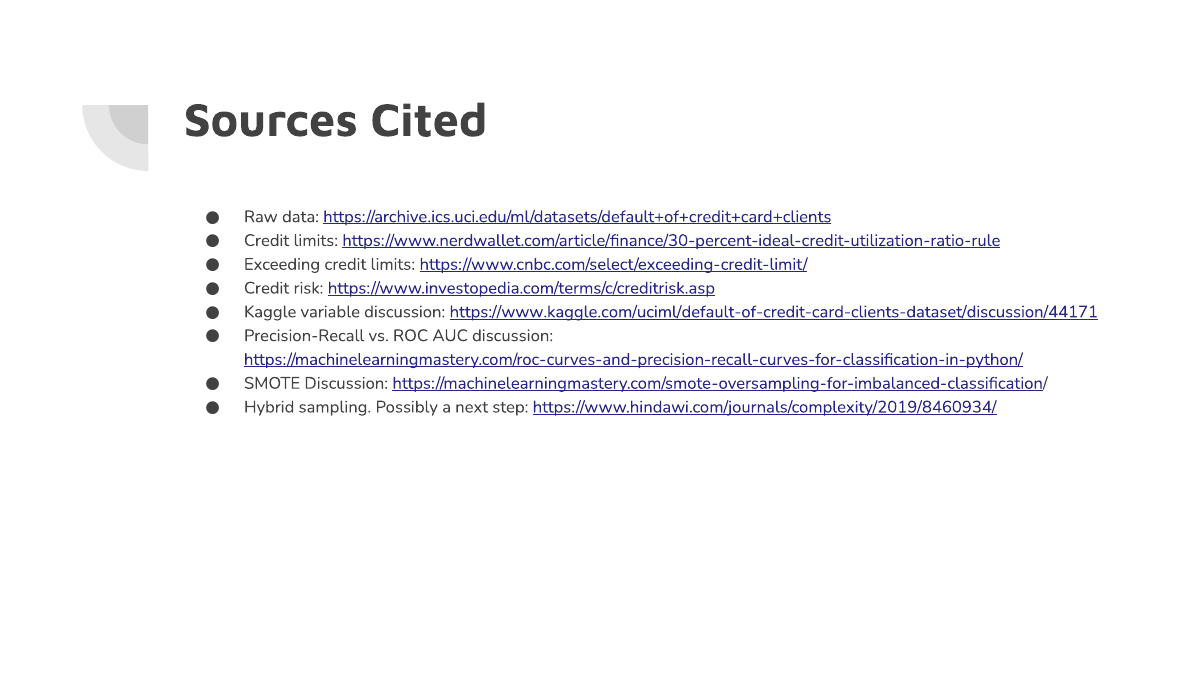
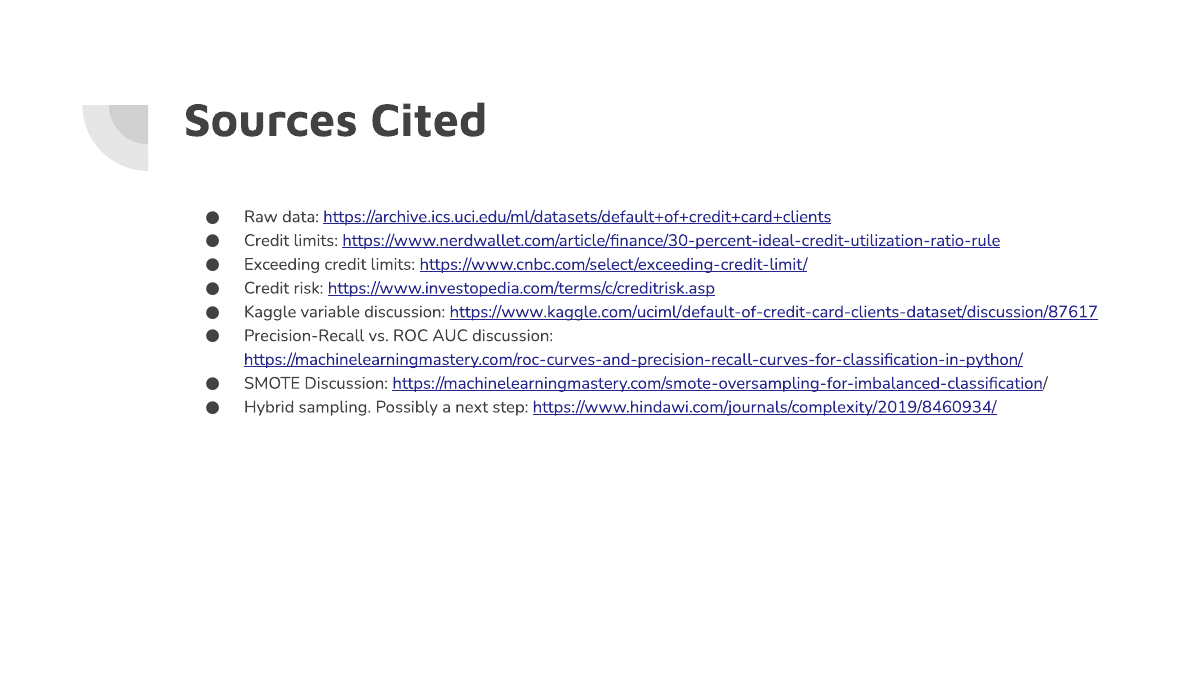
https://www.kaggle.com/uciml/default-of-credit-card-clients-dataset/discussion/44171: https://www.kaggle.com/uciml/default-of-credit-card-clients-dataset/discussion/44171 -> https://www.kaggle.com/uciml/default-of-credit-card-clients-dataset/discussion/87617
